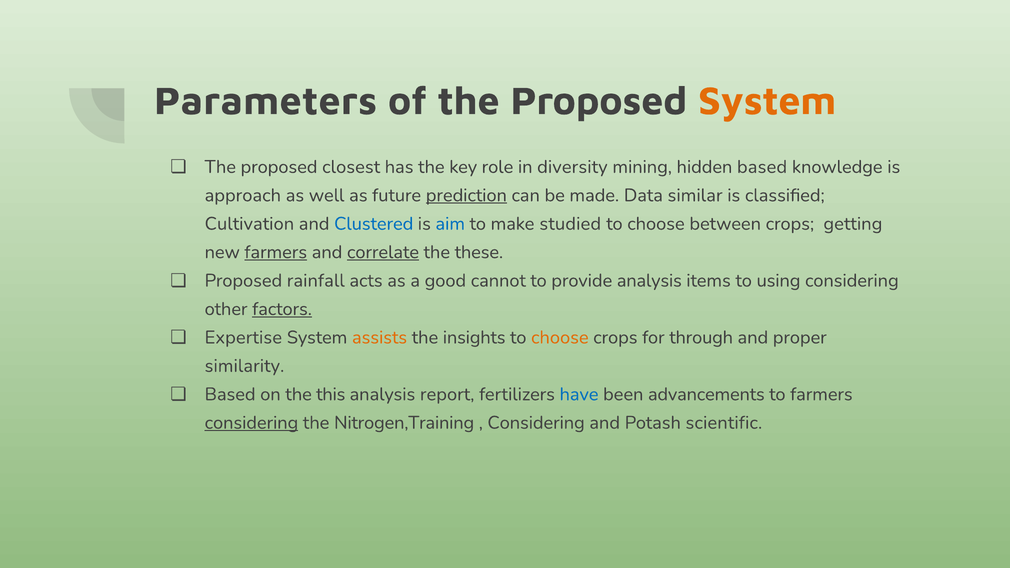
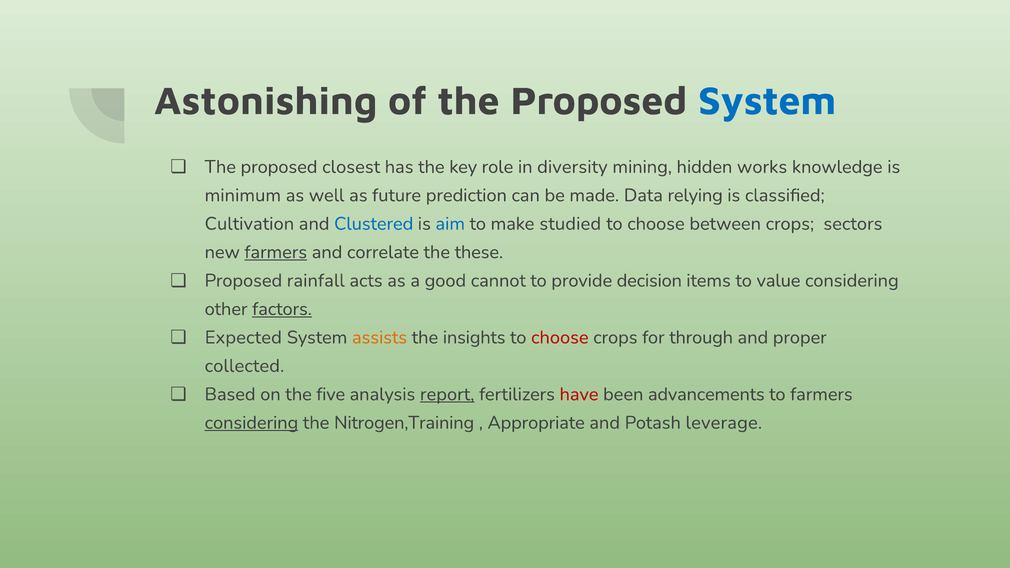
Parameters: Parameters -> Astonishing
System at (767, 101) colour: orange -> blue
hidden based: based -> works
approach: approach -> minimum
prediction underline: present -> none
similar: similar -> relying
getting: getting -> sectors
correlate underline: present -> none
provide analysis: analysis -> decision
using: using -> value
Expertise: Expertise -> Expected
choose at (560, 337) colour: orange -> red
similarity: similarity -> collected
this: this -> five
report underline: none -> present
have colour: blue -> red
Considering at (536, 423): Considering -> Appropriate
scientific: scientific -> leverage
